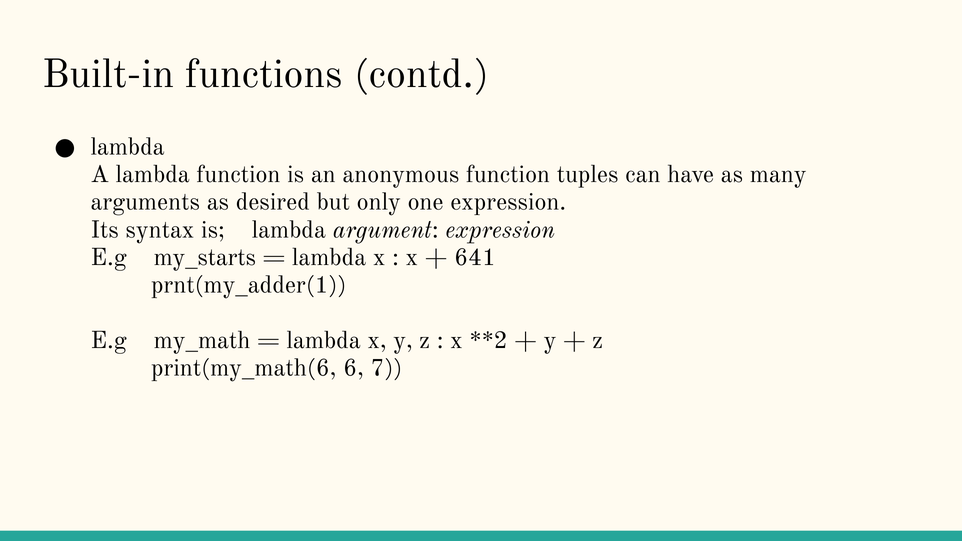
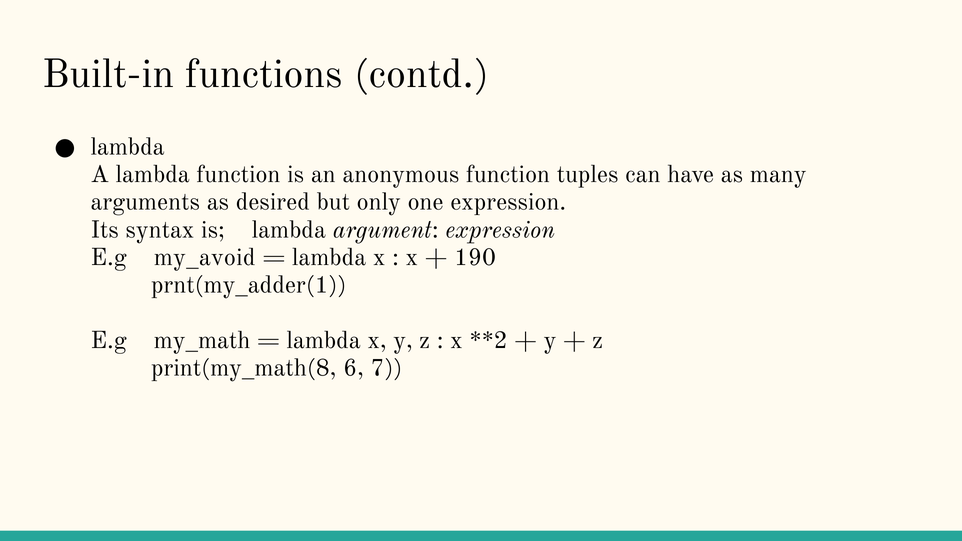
my_starts: my_starts -> my_avoid
641: 641 -> 190
print(my_math(6: print(my_math(6 -> print(my_math(8
